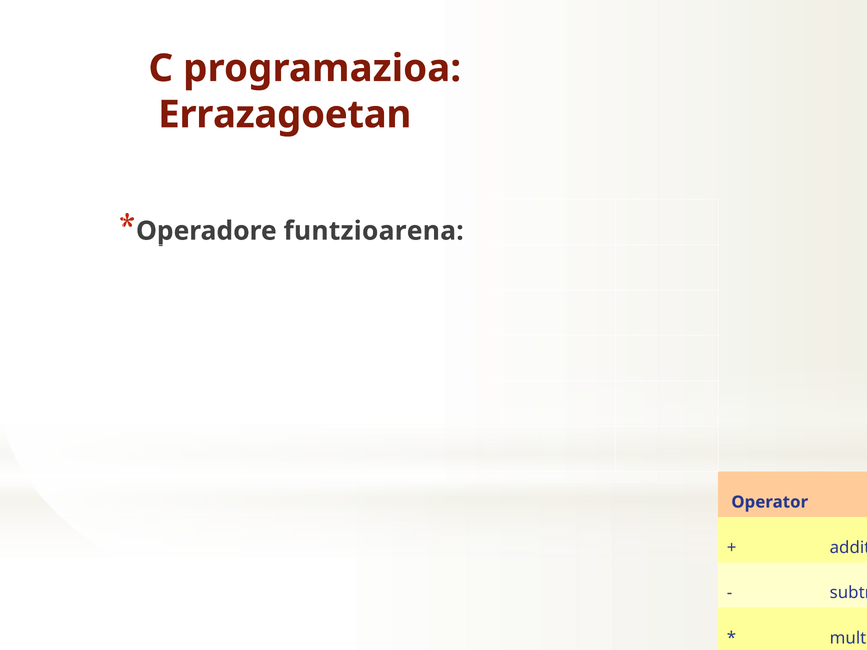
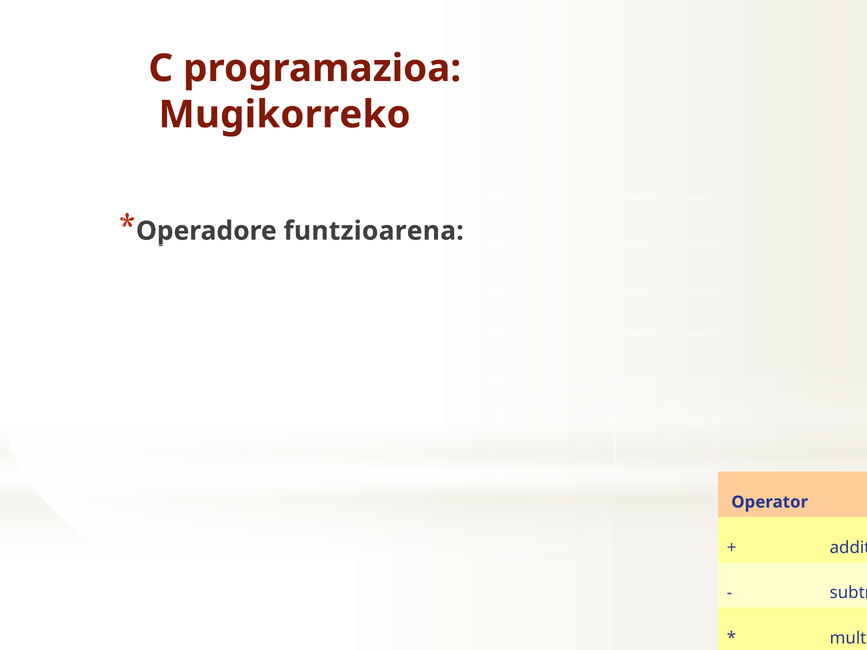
Errazagoetan: Errazagoetan -> Mugikorreko
